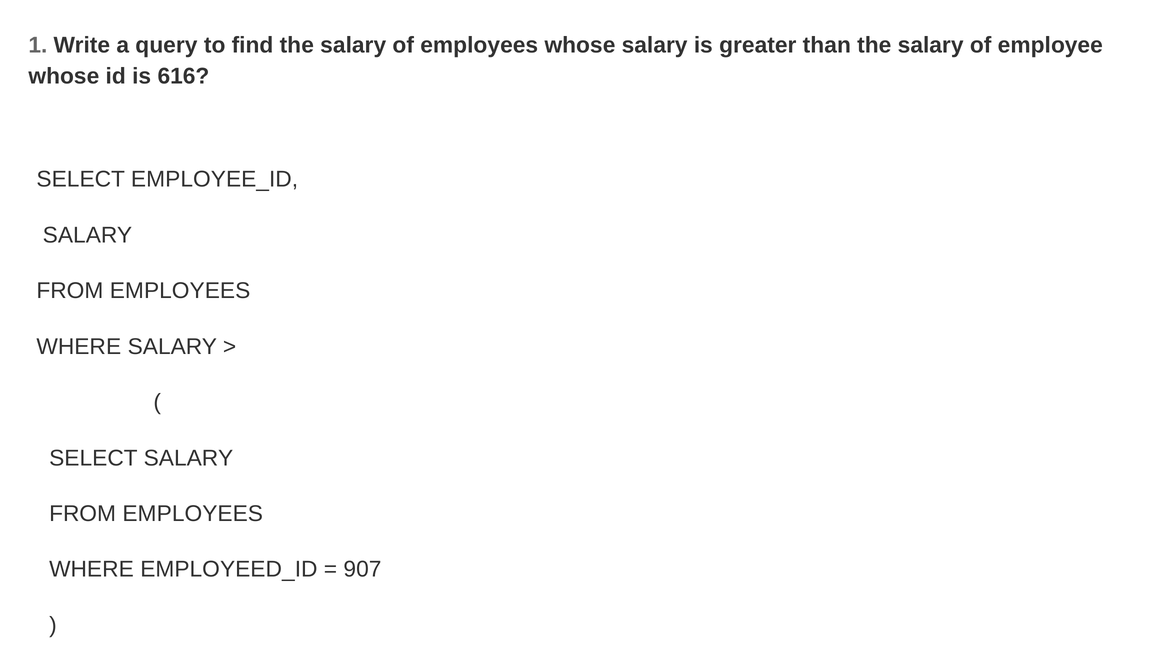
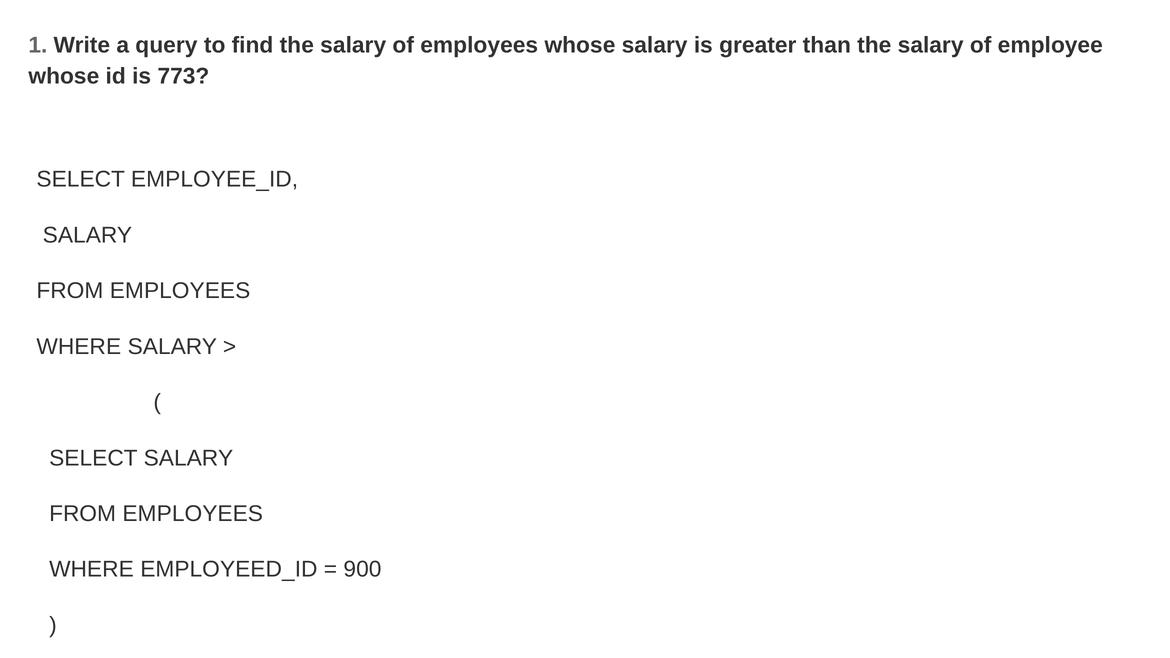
616: 616 -> 773
907: 907 -> 900
